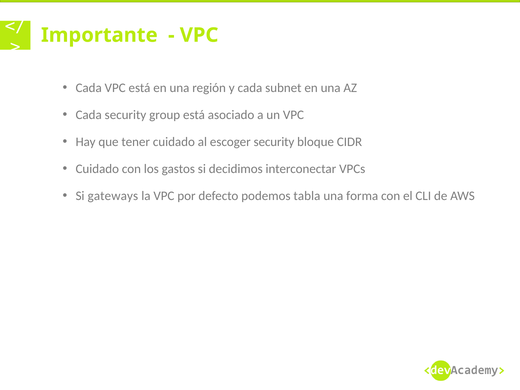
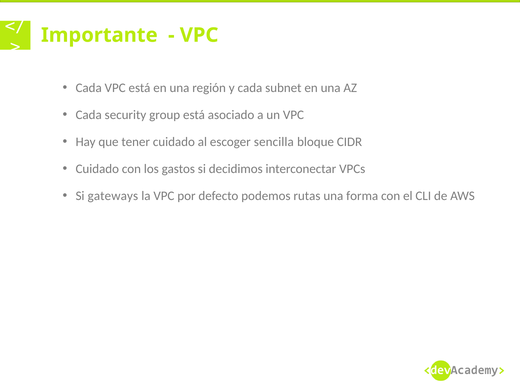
escoger security: security -> sencilla
tabla: tabla -> rutas
